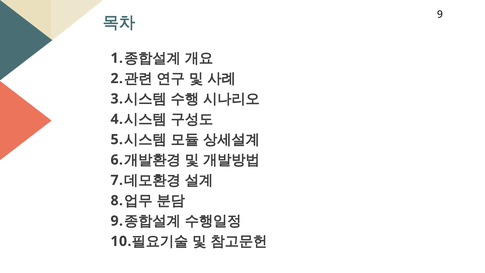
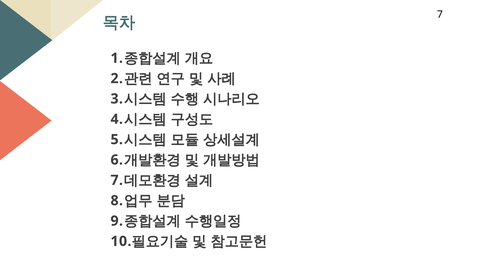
9 at (440, 14): 9 -> 7
